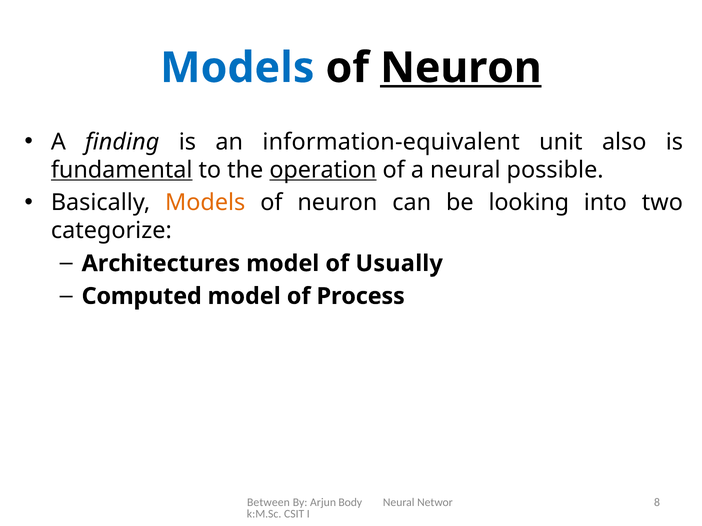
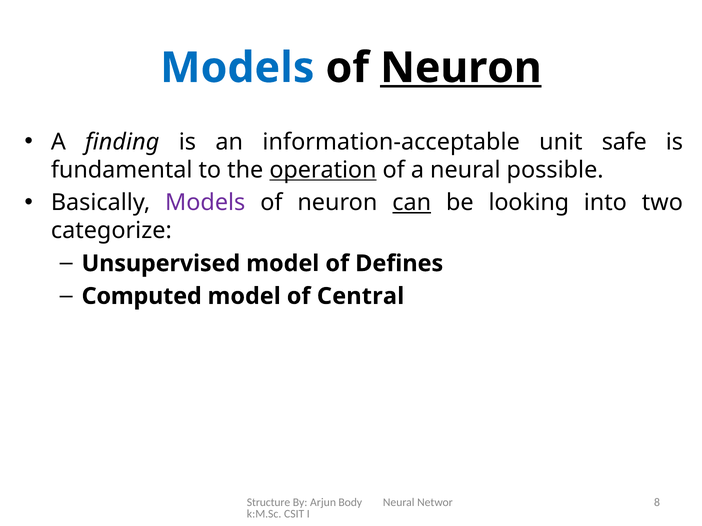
information-equivalent: information-equivalent -> information-acceptable
also: also -> safe
fundamental underline: present -> none
Models at (205, 203) colour: orange -> purple
can underline: none -> present
Architectures: Architectures -> Unsupervised
Usually: Usually -> Defines
Process: Process -> Central
Between: Between -> Structure
